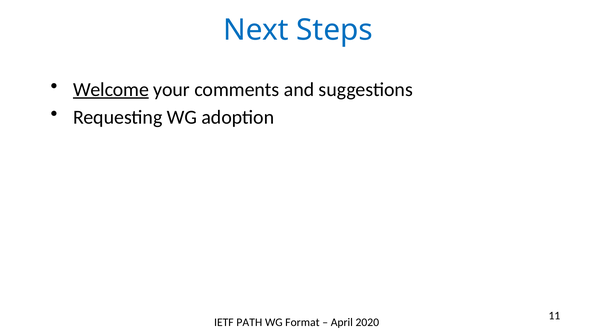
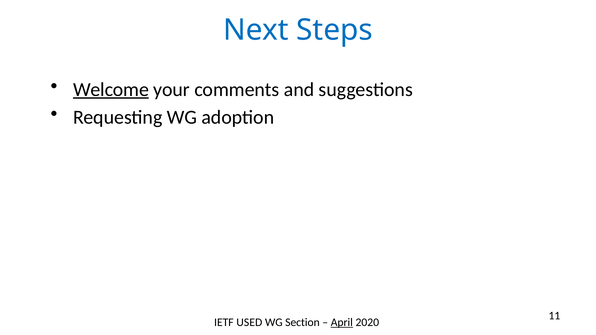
PATH: PATH -> USED
Format: Format -> Section
April underline: none -> present
